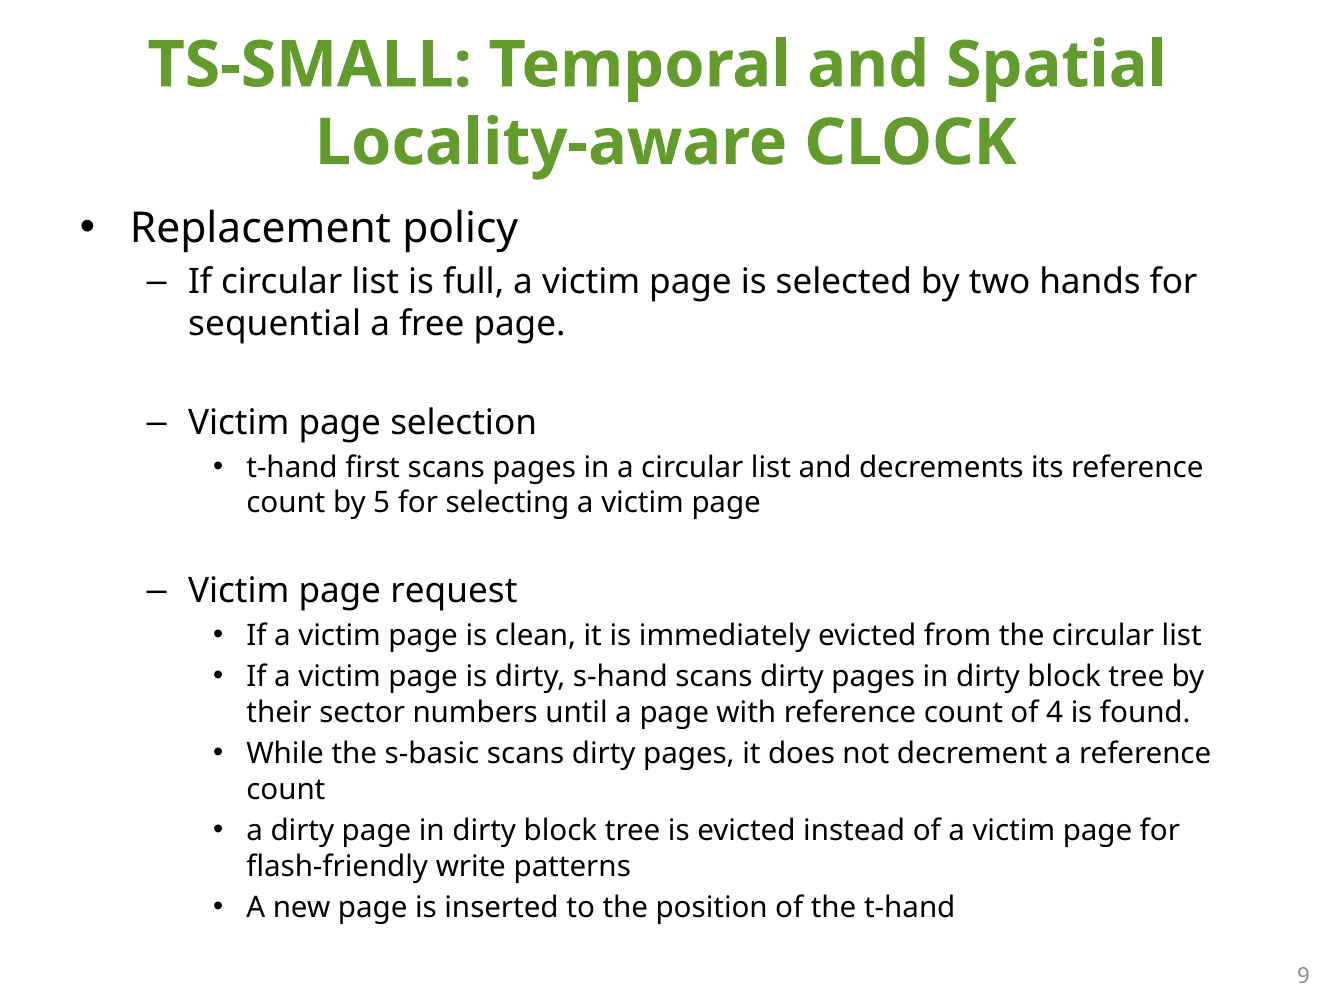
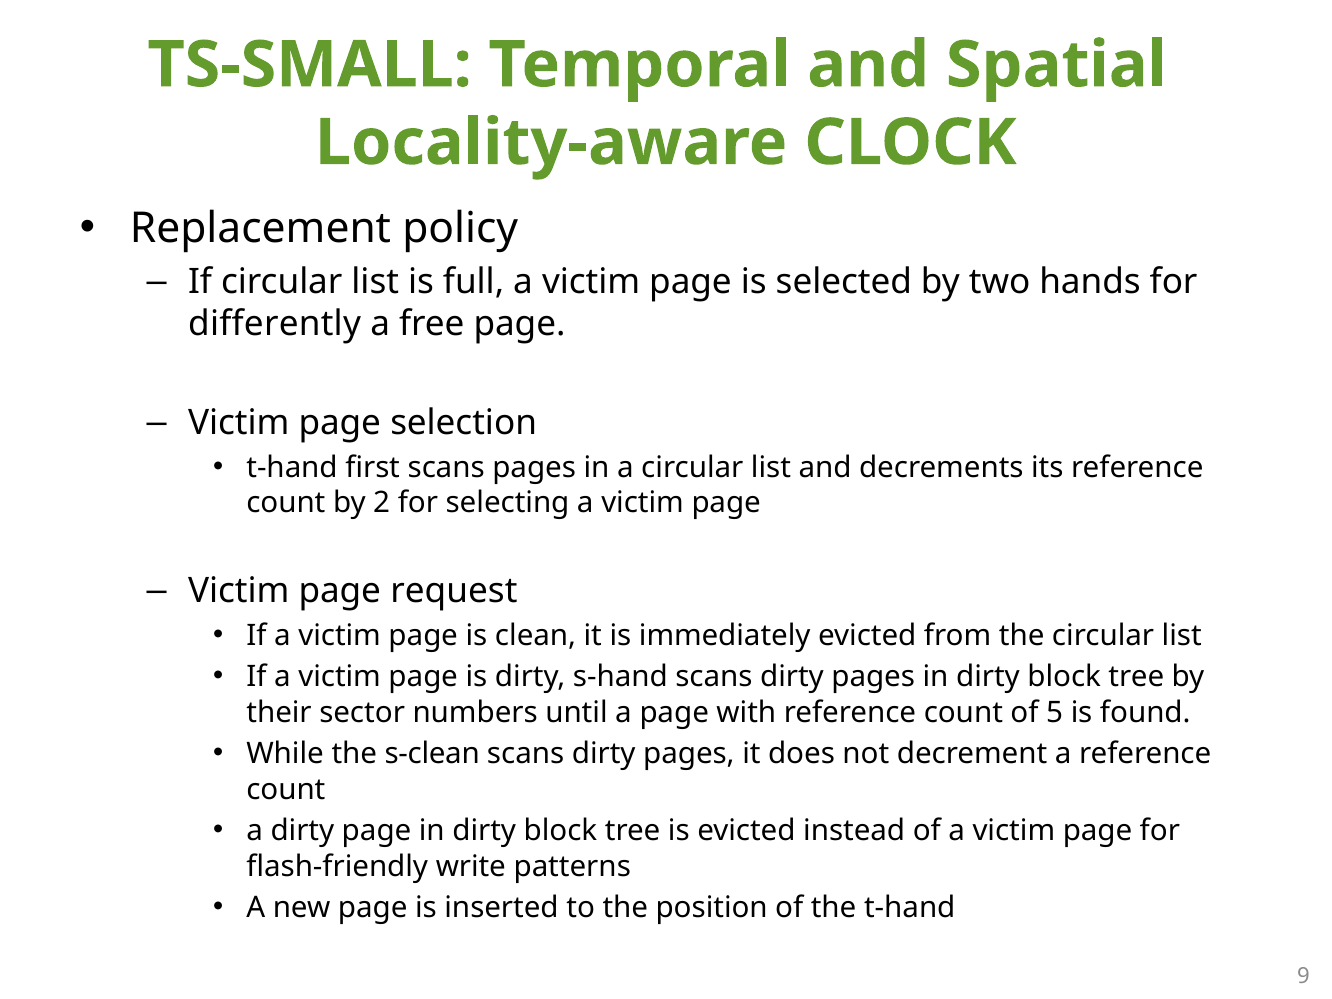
sequential: sequential -> differently
5: 5 -> 2
4: 4 -> 5
s-basic: s-basic -> s-clean
